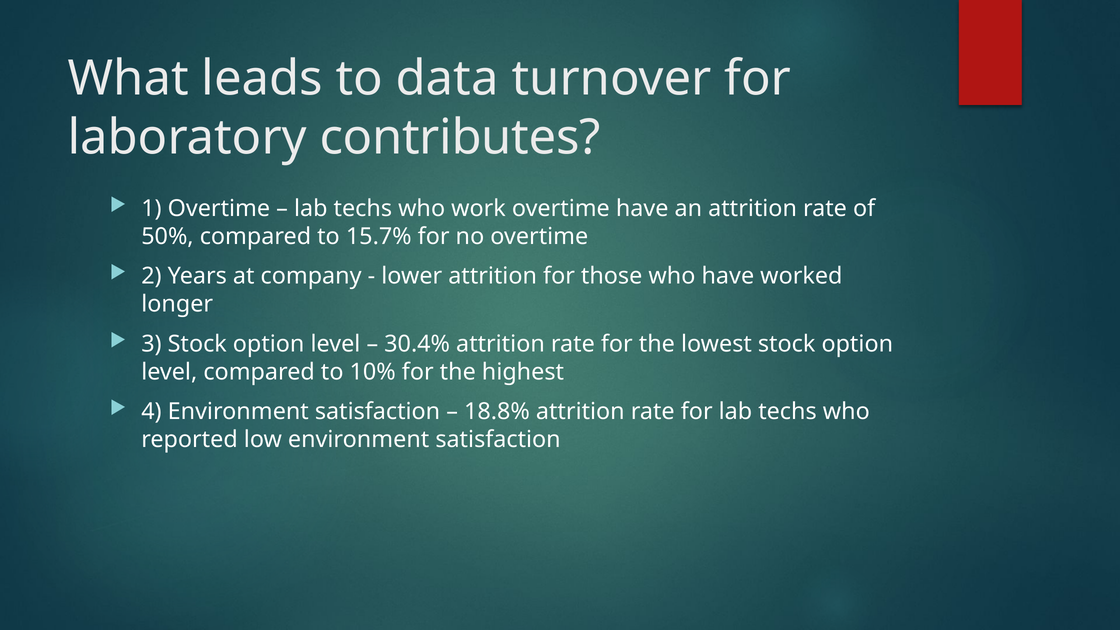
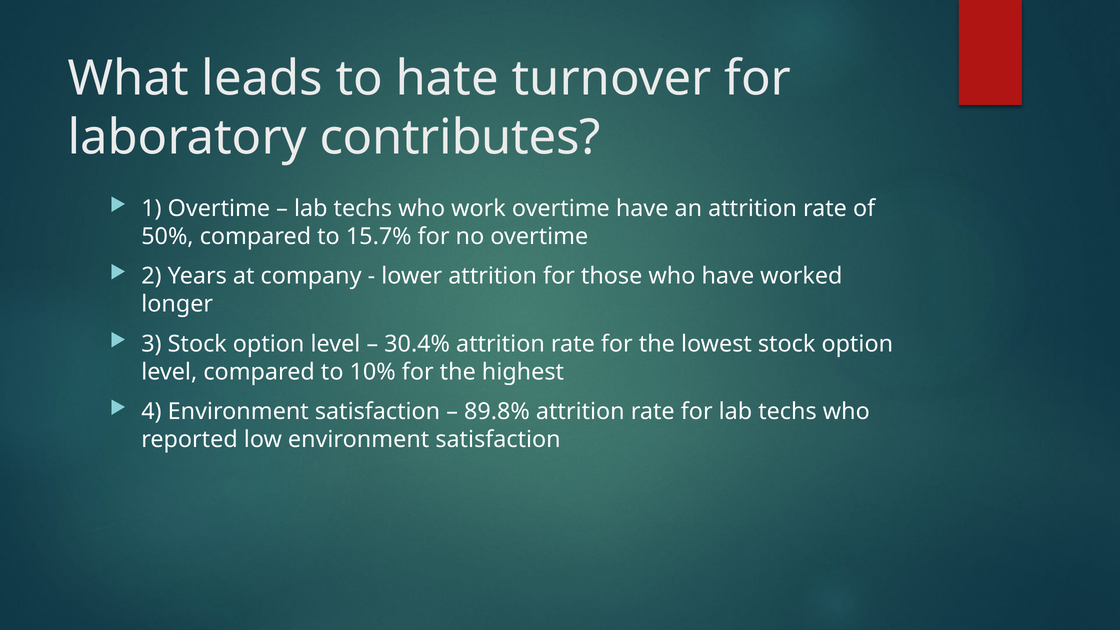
data: data -> hate
18.8%: 18.8% -> 89.8%
